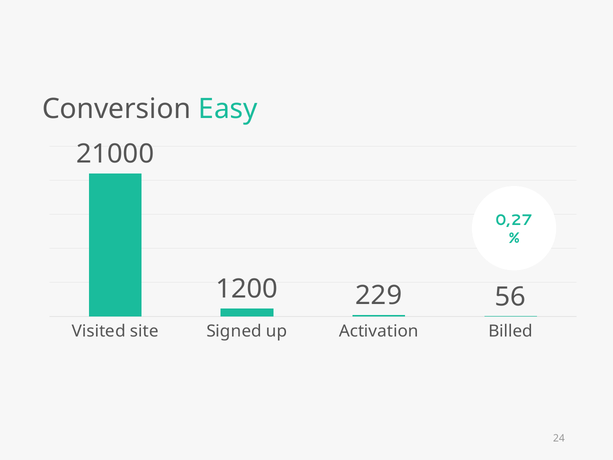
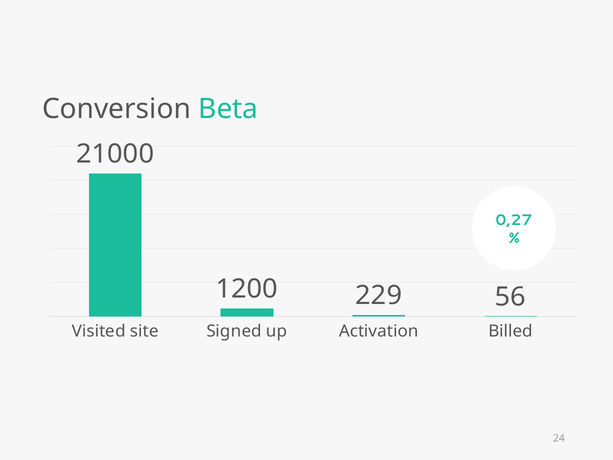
Easy: Easy -> Beta
